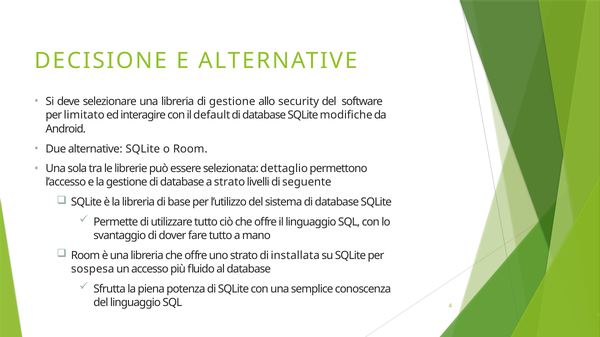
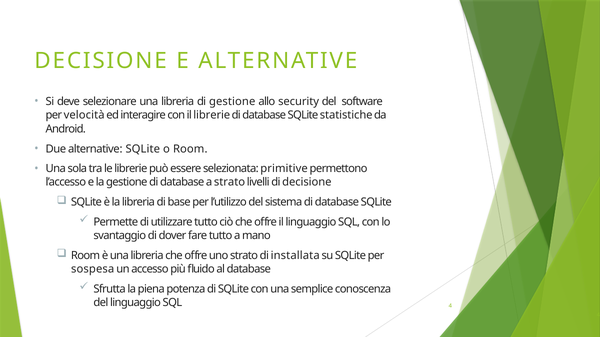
limitato: limitato -> velocità
il default: default -> librerie
modifiche: modifiche -> statistiche
dettaglio: dettaglio -> primitive
di seguente: seguente -> decisione
